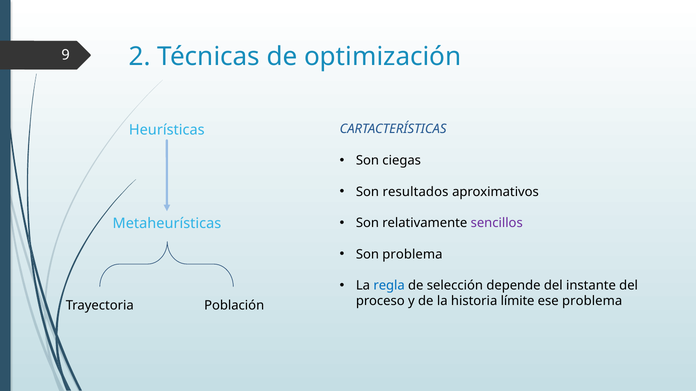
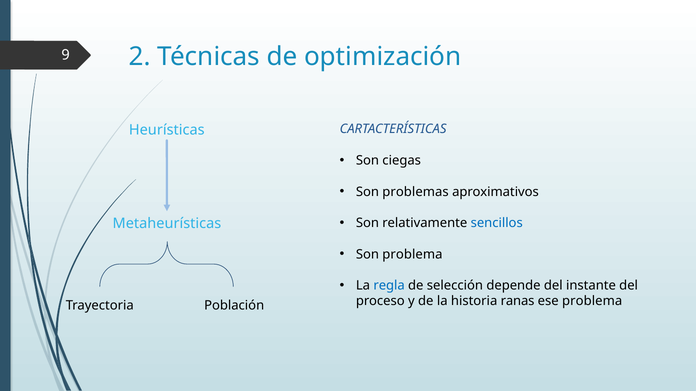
resultados: resultados -> problemas
sencillos colour: purple -> blue
límite: límite -> ranas
